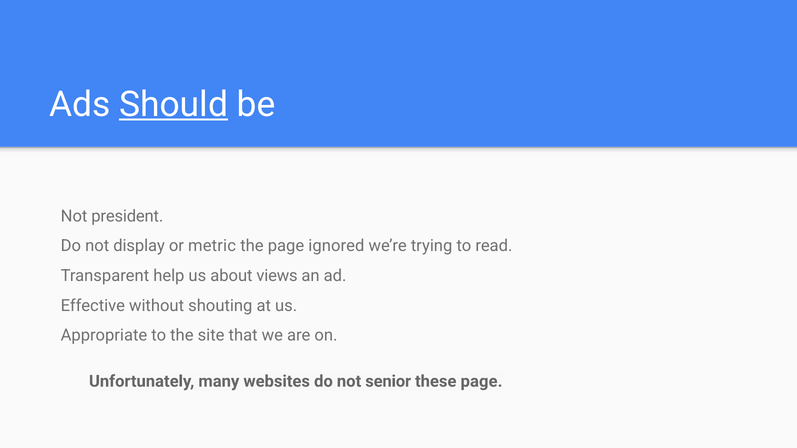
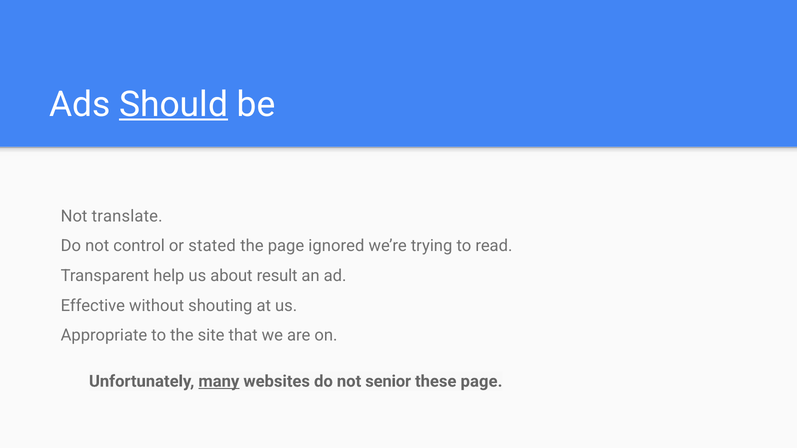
president: president -> translate
display: display -> control
metric: metric -> stated
views: views -> result
many underline: none -> present
